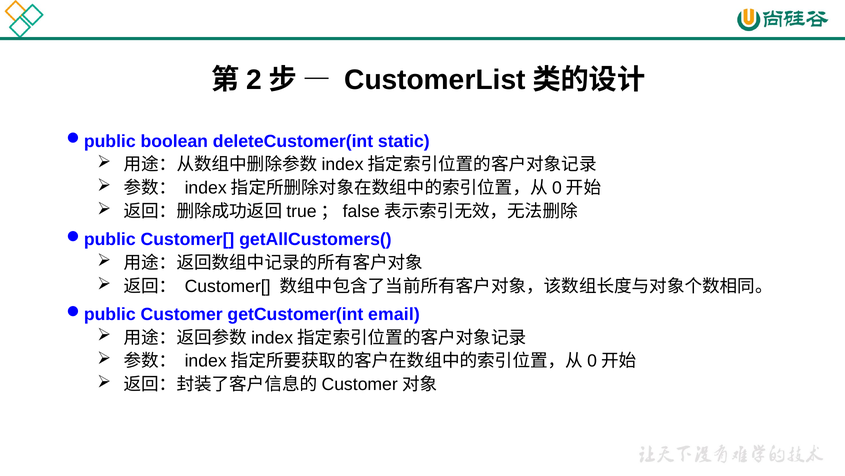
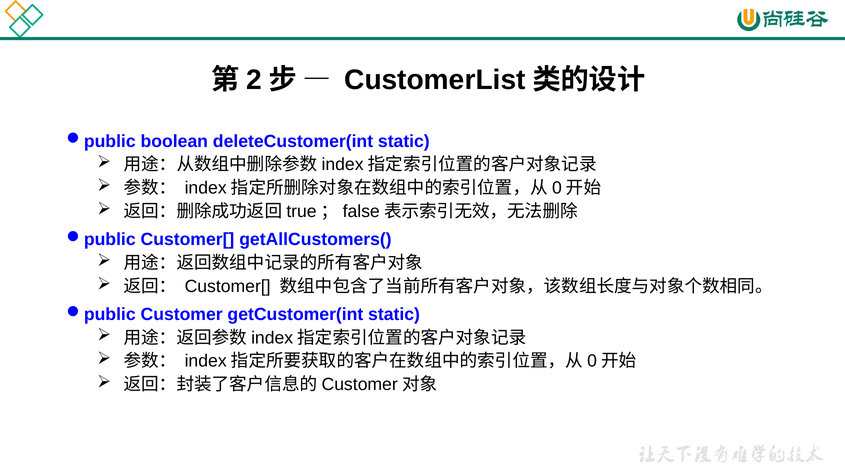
getCustomer(int email: email -> static
